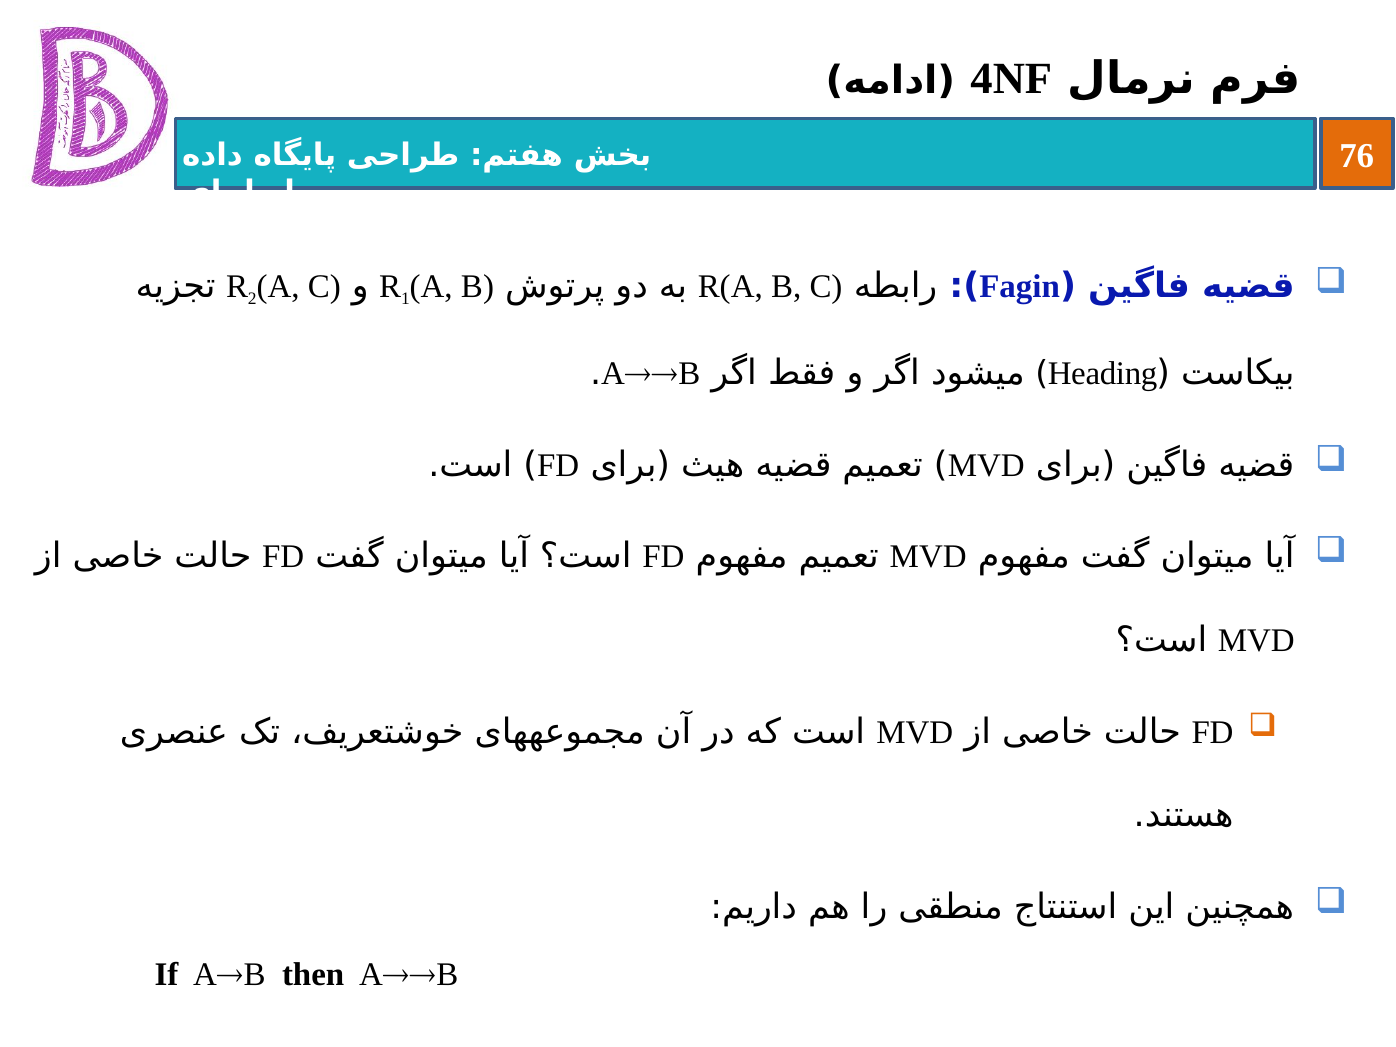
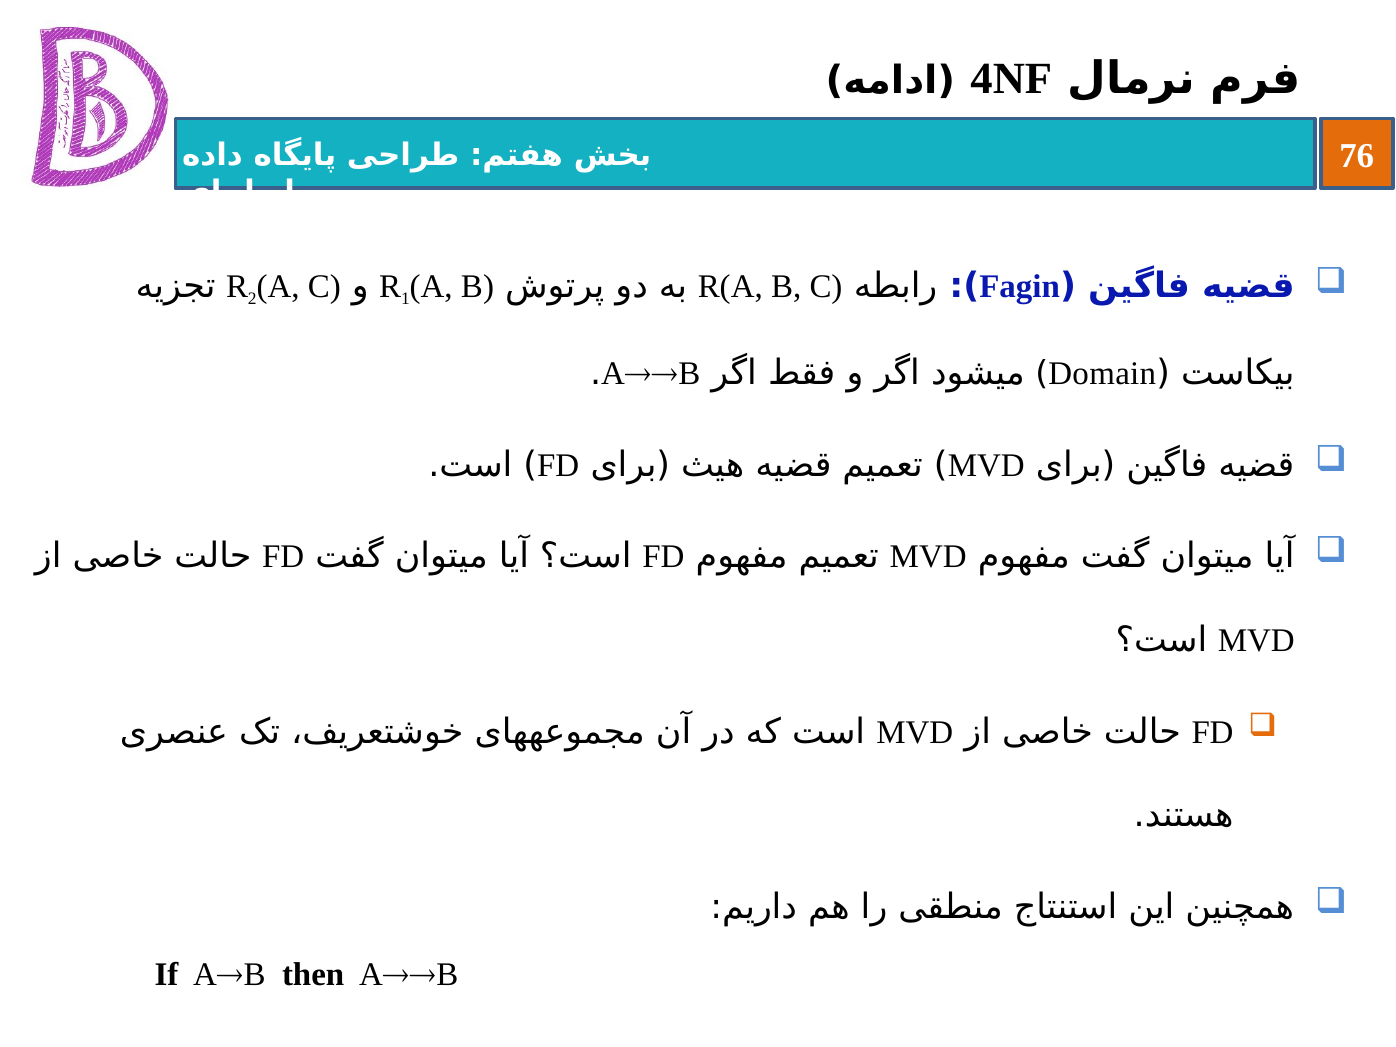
Heading: Heading -> Domain
